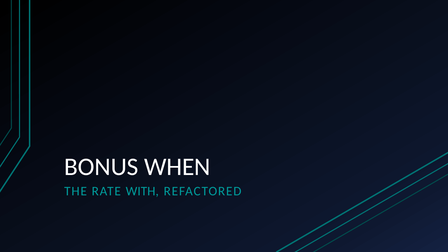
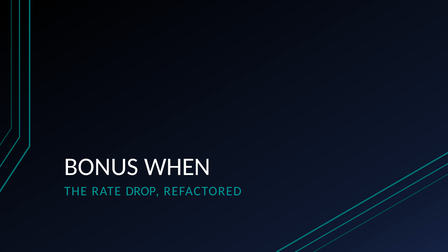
WITH: WITH -> DROP
